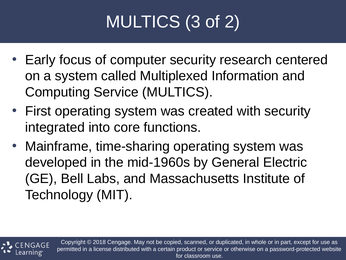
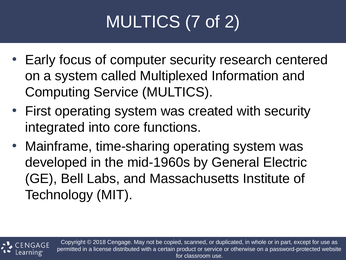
3: 3 -> 7
